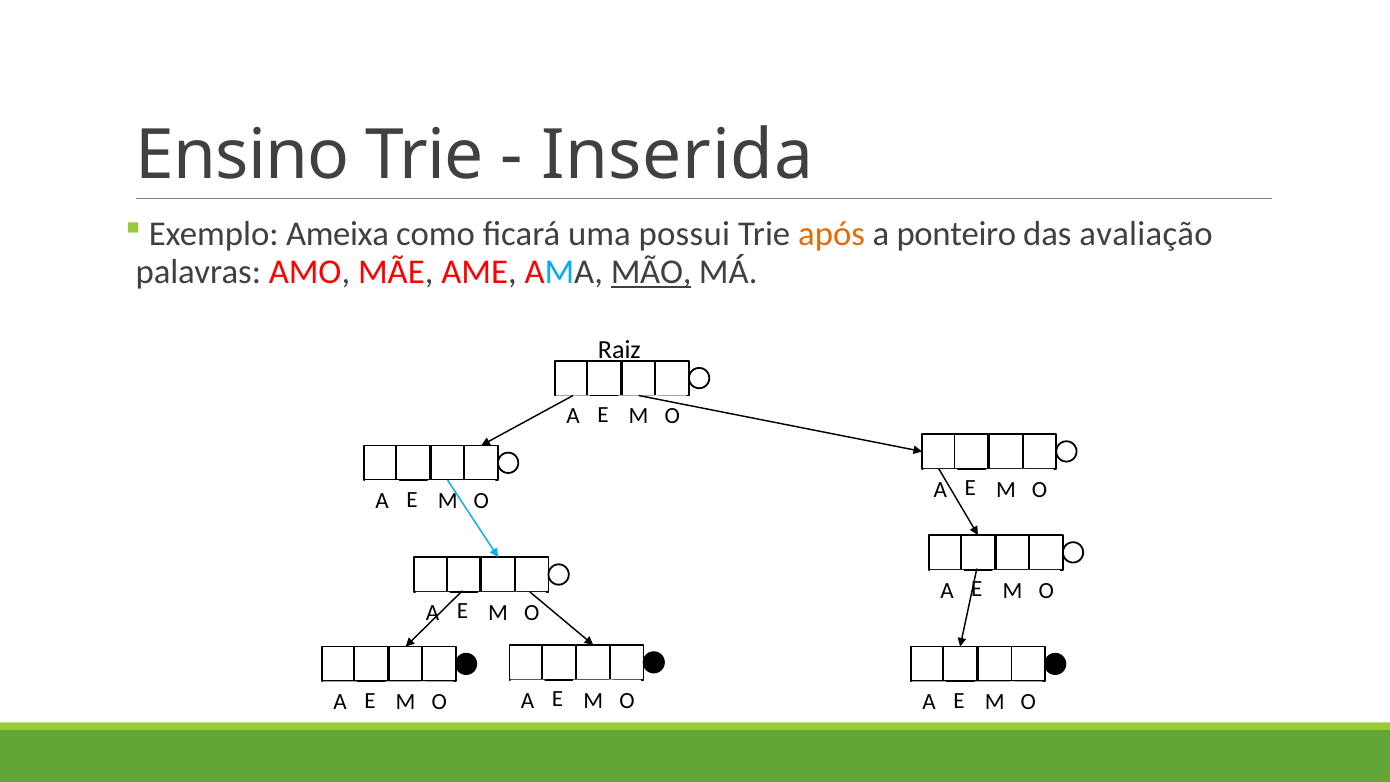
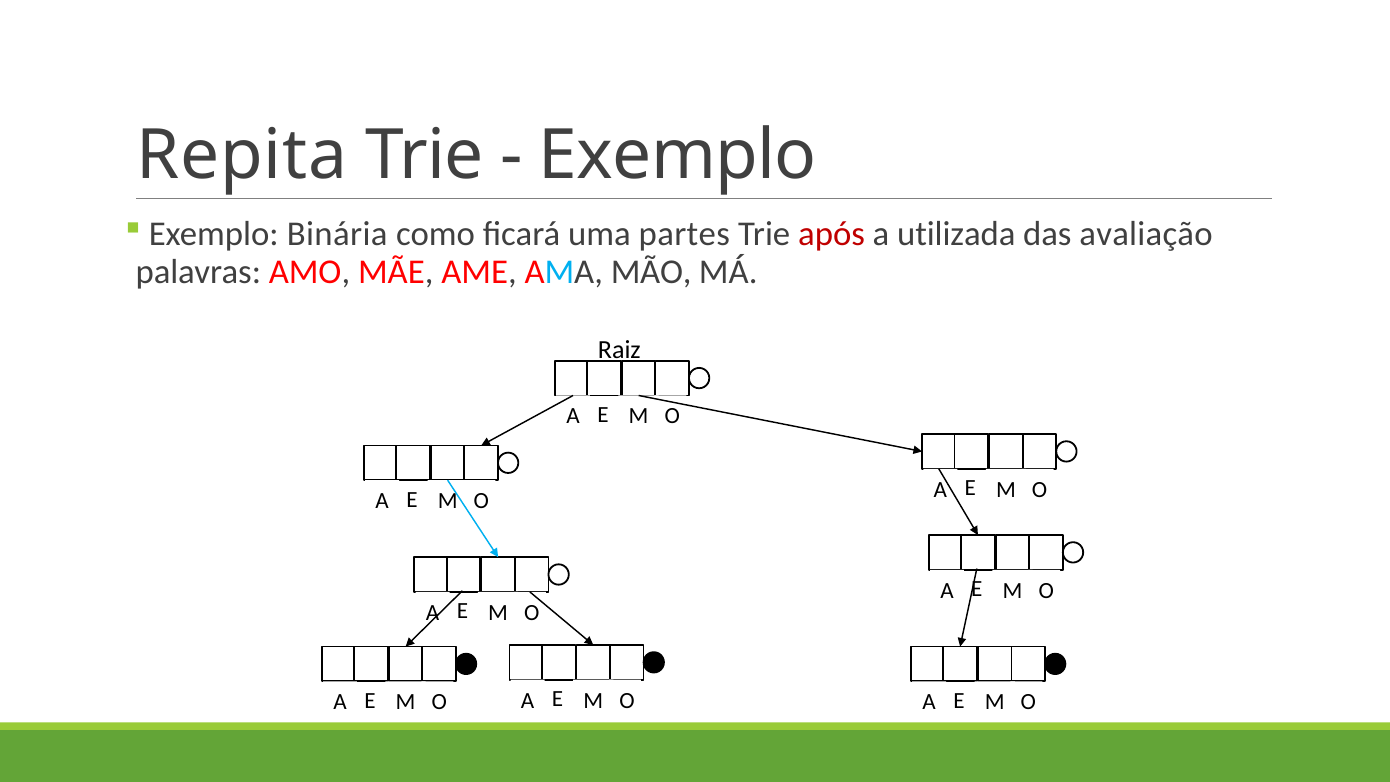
Ensino: Ensino -> Repita
Inserida at (677, 156): Inserida -> Exemplo
Ameixa: Ameixa -> Binária
possui: possui -> partes
após colour: orange -> red
ponteiro: ponteiro -> utilizada
MÃO underline: present -> none
